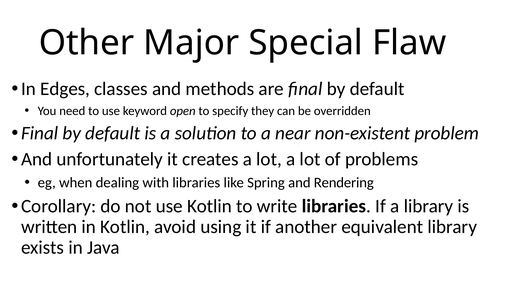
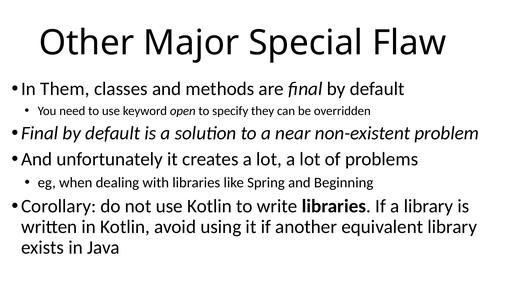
Edges: Edges -> Them
Rendering: Rendering -> Beginning
